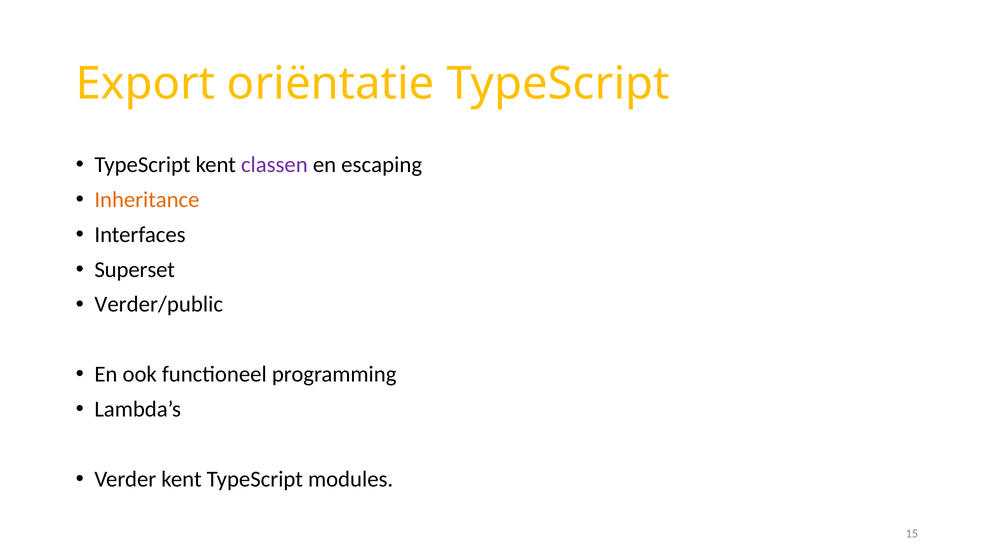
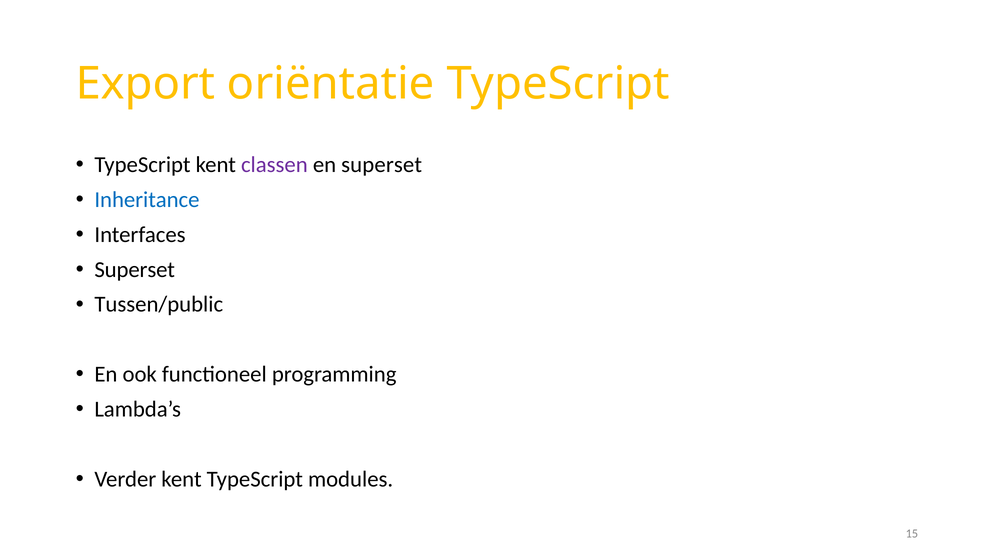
en escaping: escaping -> superset
Inheritance colour: orange -> blue
Verder/public: Verder/public -> Tussen/public
